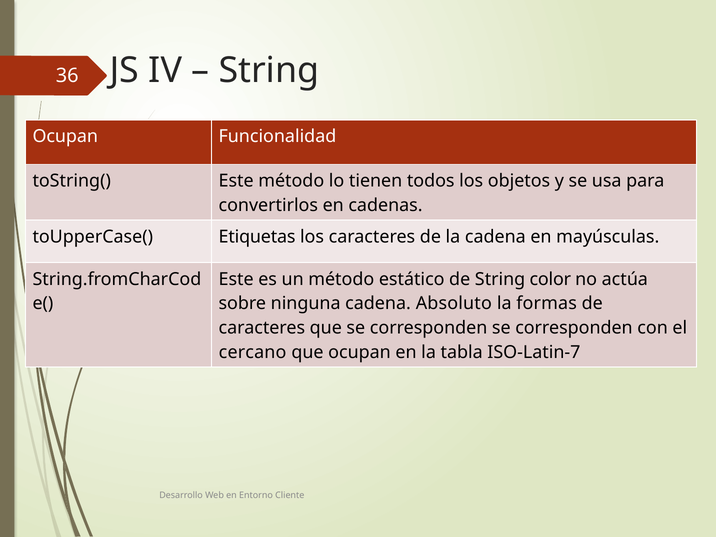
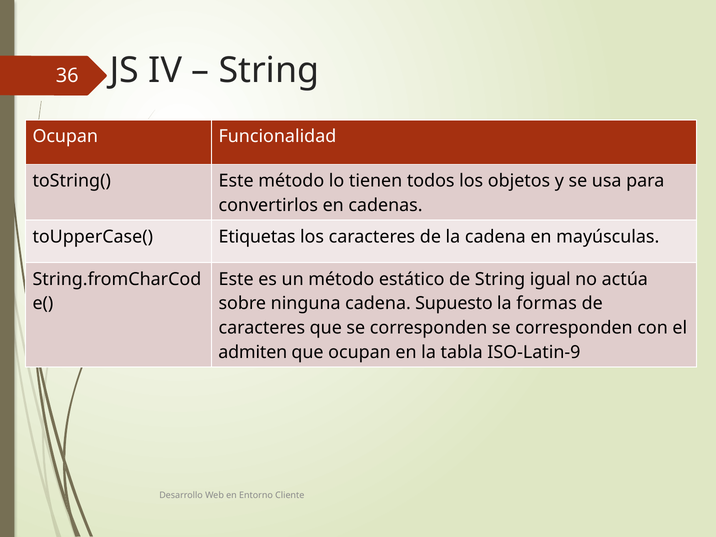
color: color -> igual
Absoluto: Absoluto -> Supuesto
cercano: cercano -> admiten
ISO-Latin-7: ISO-Latin-7 -> ISO-Latin-9
